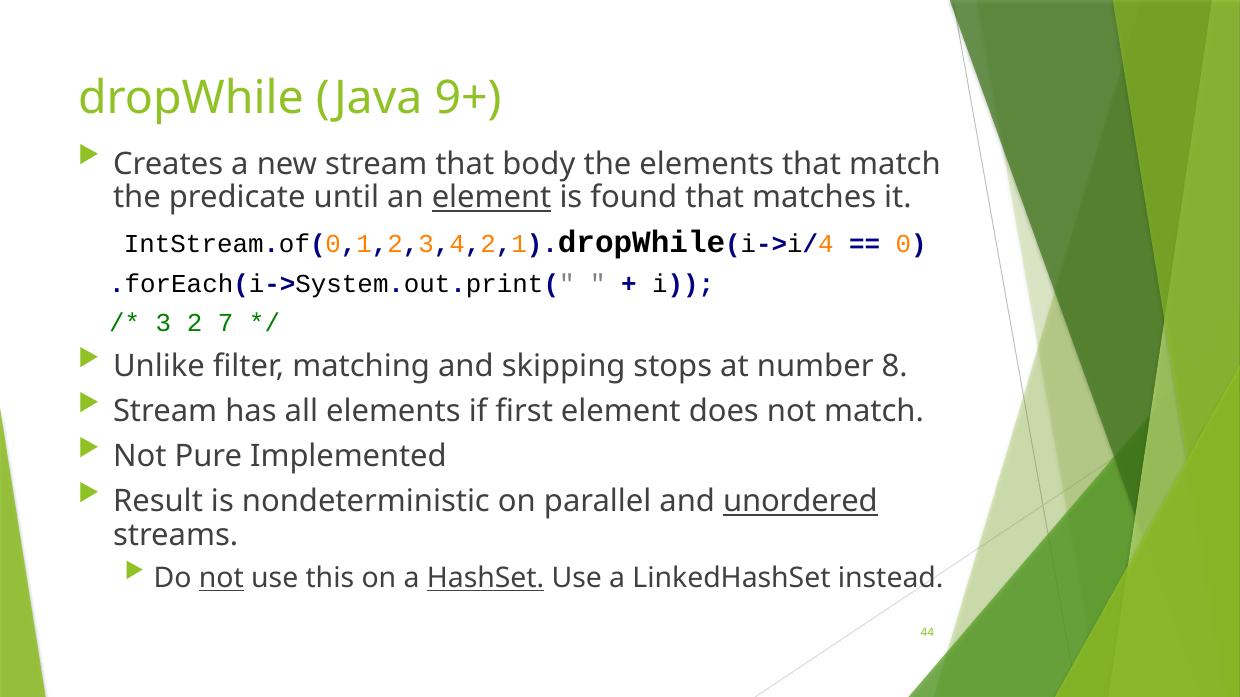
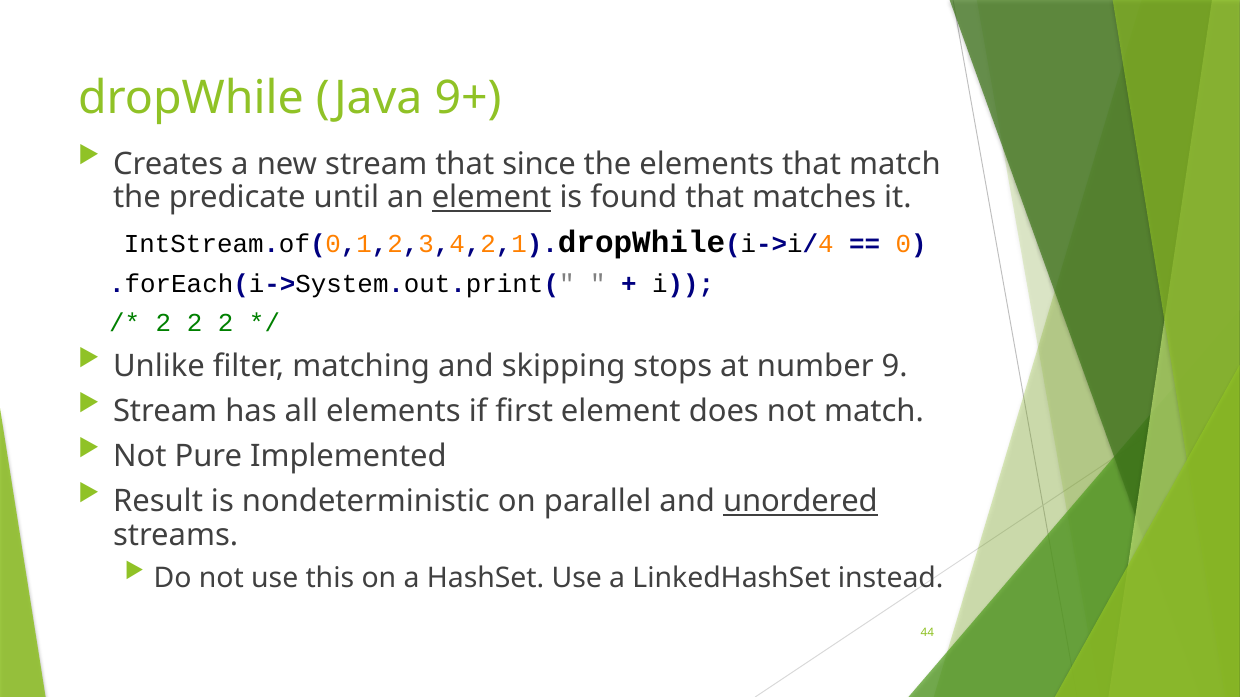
body: body -> since
3 at (163, 324): 3 -> 2
7 at (226, 324): 7 -> 2
8: 8 -> 9
not at (221, 579) underline: present -> none
HashSet underline: present -> none
